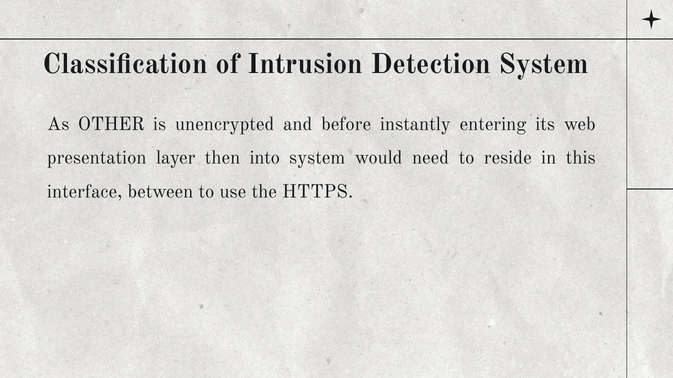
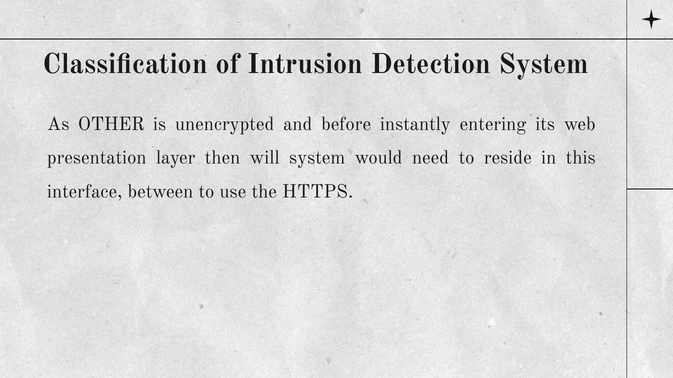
into: into -> will
